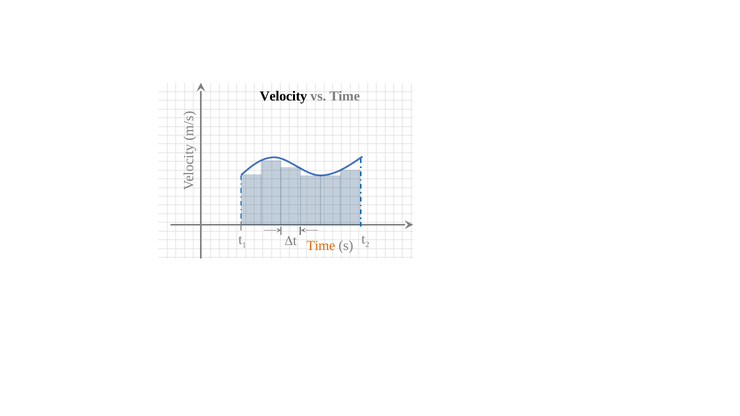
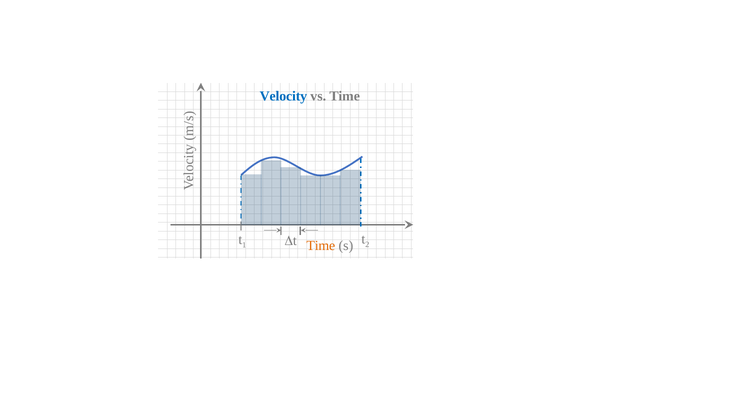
Velocity colour: black -> blue
